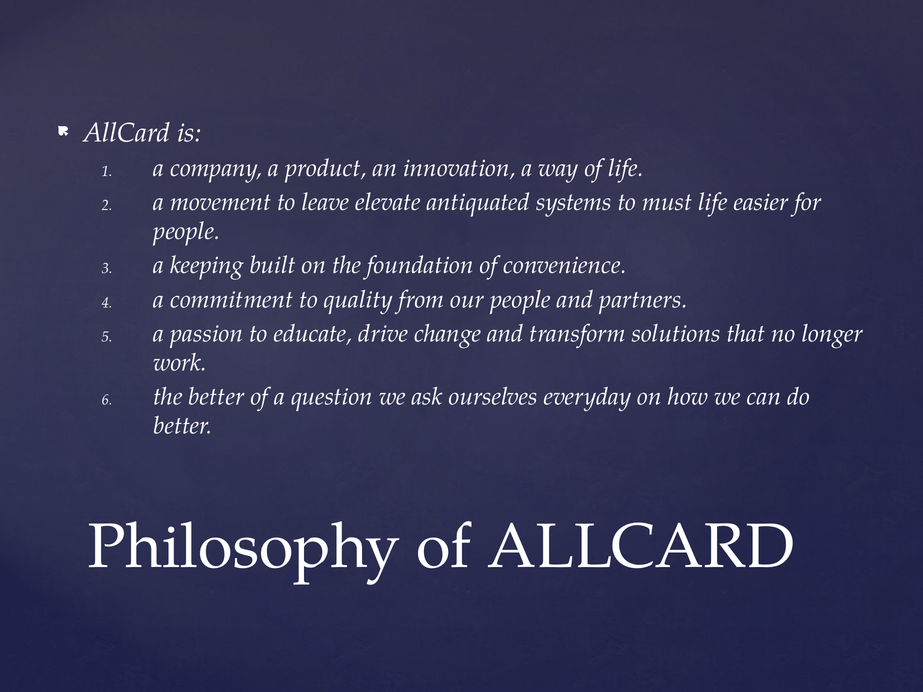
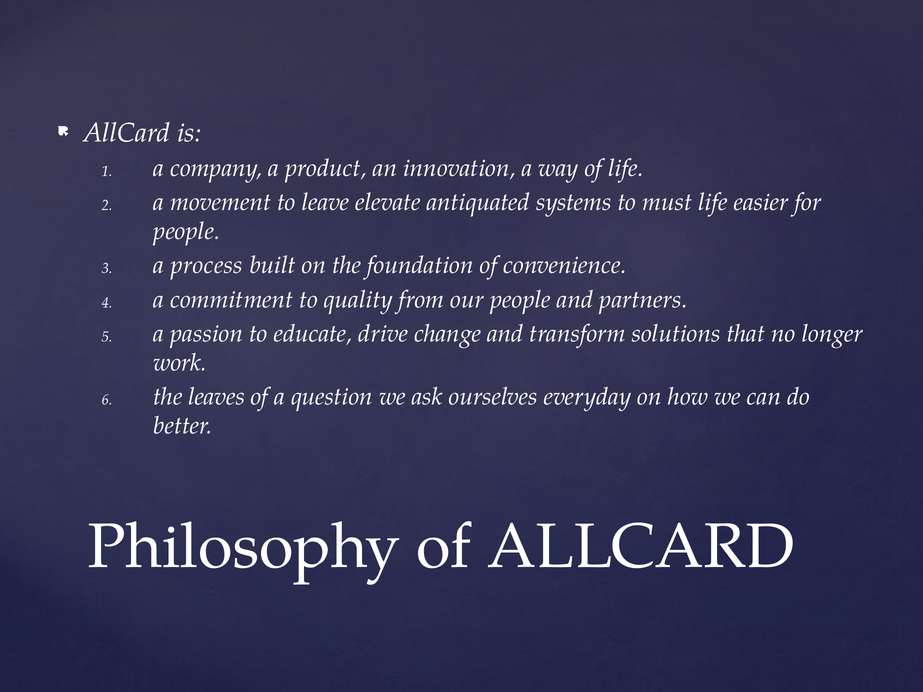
keeping: keeping -> process
the better: better -> leaves
